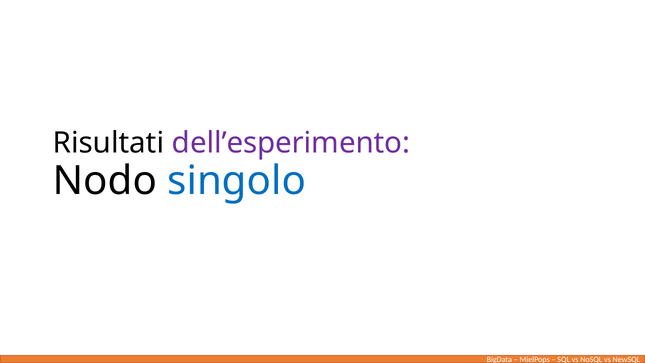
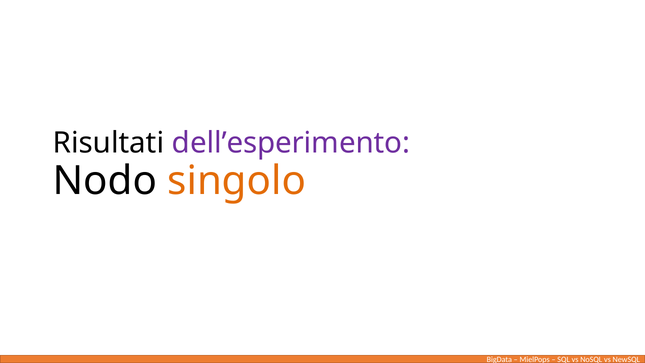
singolo colour: blue -> orange
